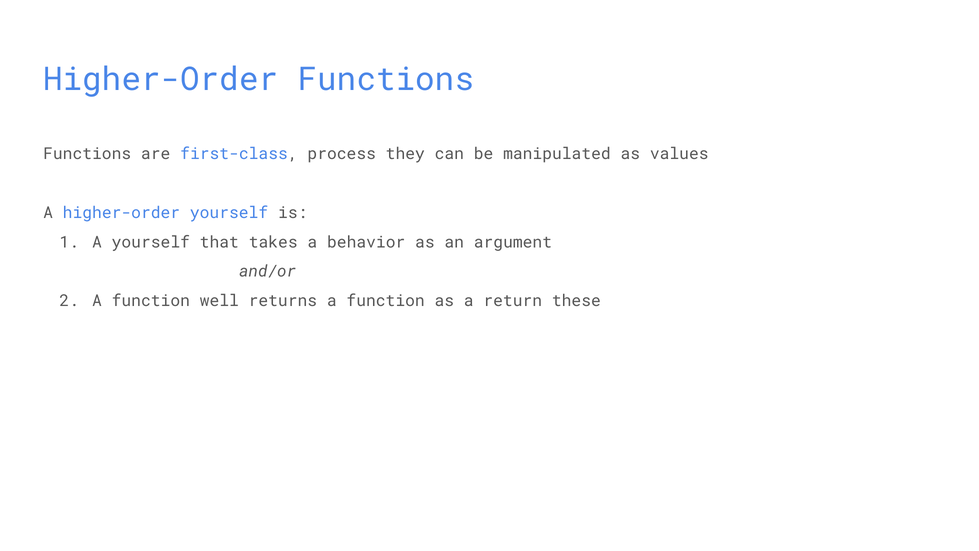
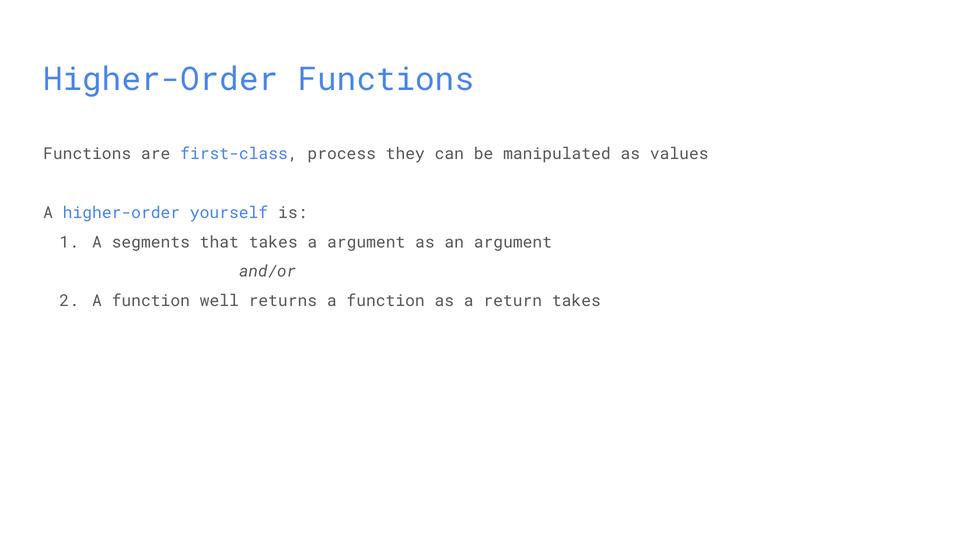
A yourself: yourself -> segments
a behavior: behavior -> argument
return these: these -> takes
